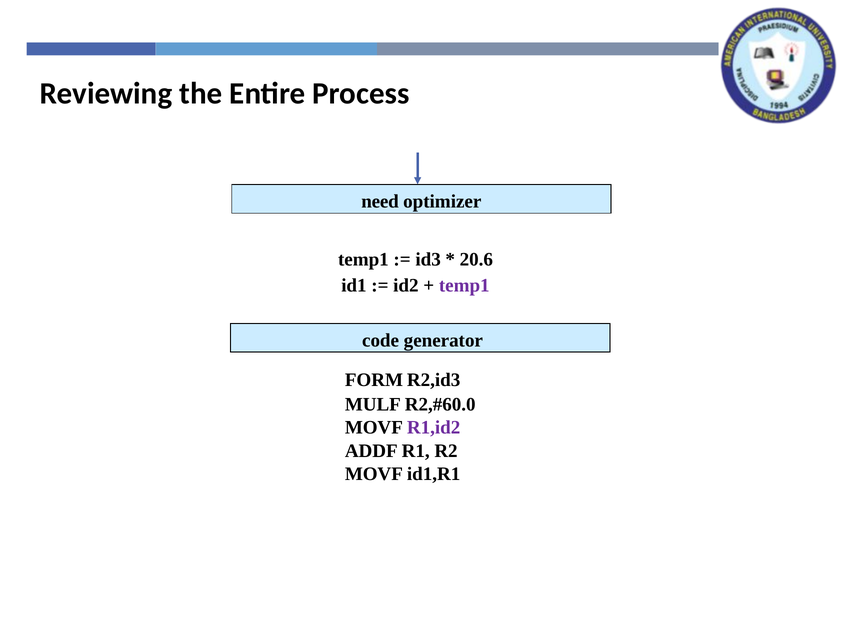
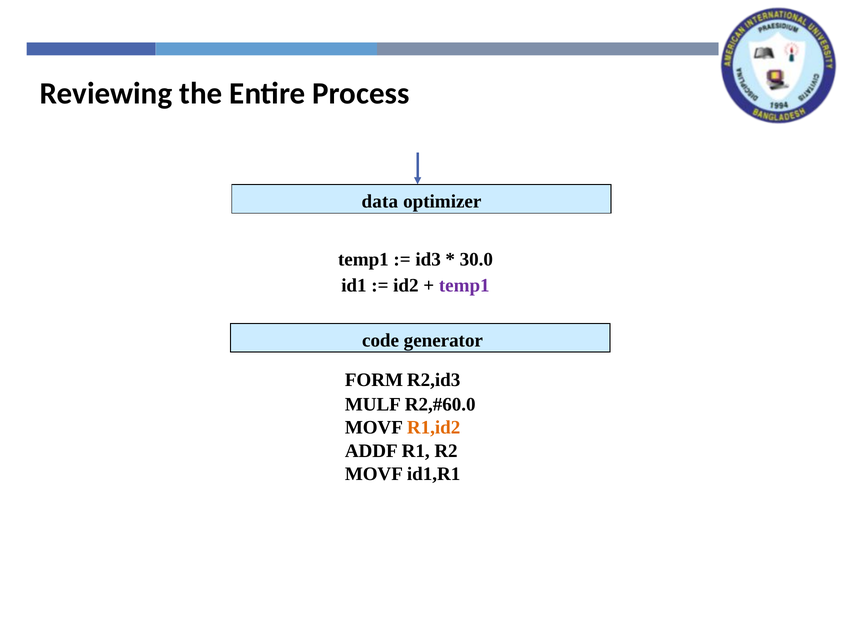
need: need -> data
20.6: 20.6 -> 30.0
R1,id2 colour: purple -> orange
